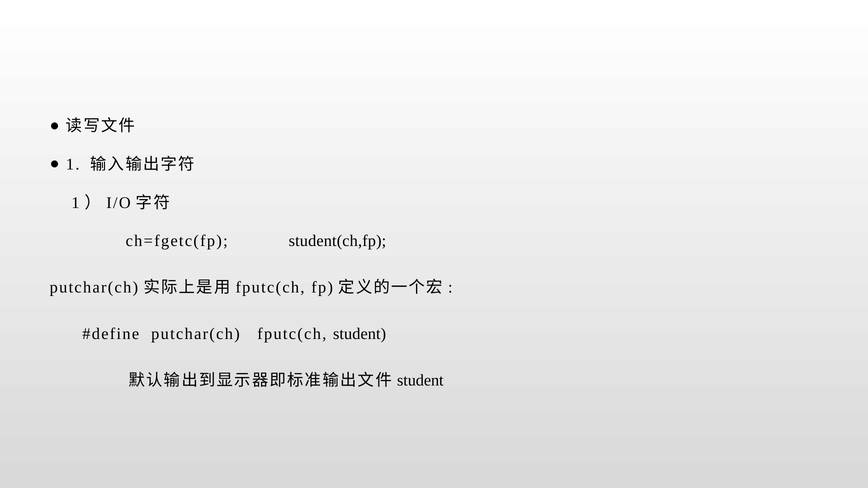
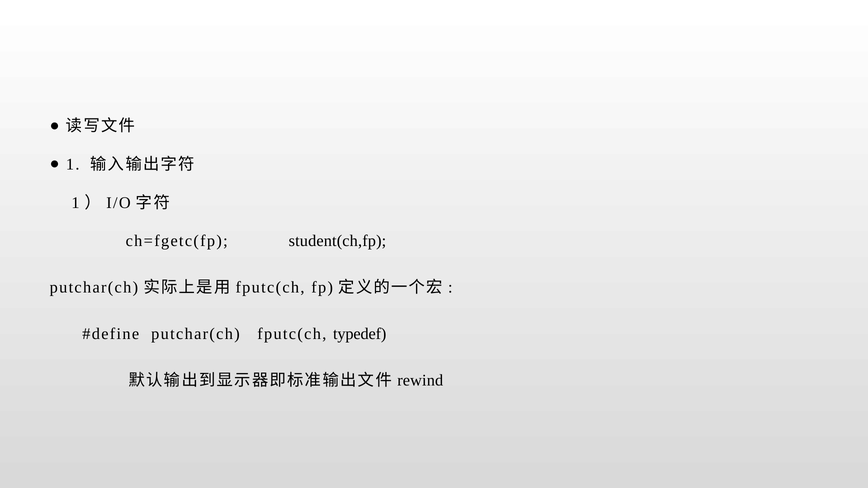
fputc(ch student: student -> typedef
student at (420, 381): student -> rewind
